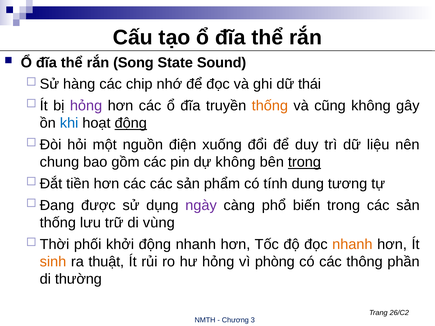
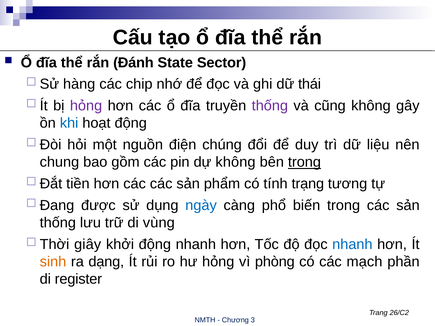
Song: Song -> Đánh
Sound: Sound -> Sector
thống at (270, 106) colour: orange -> purple
động at (131, 123) underline: present -> none
xuống: xuống -> chúng
dung: dung -> trạng
ngày colour: purple -> blue
phối: phối -> giây
nhanh at (352, 245) colour: orange -> blue
thuật: thuật -> dạng
thông: thông -> mạch
thường: thường -> register
